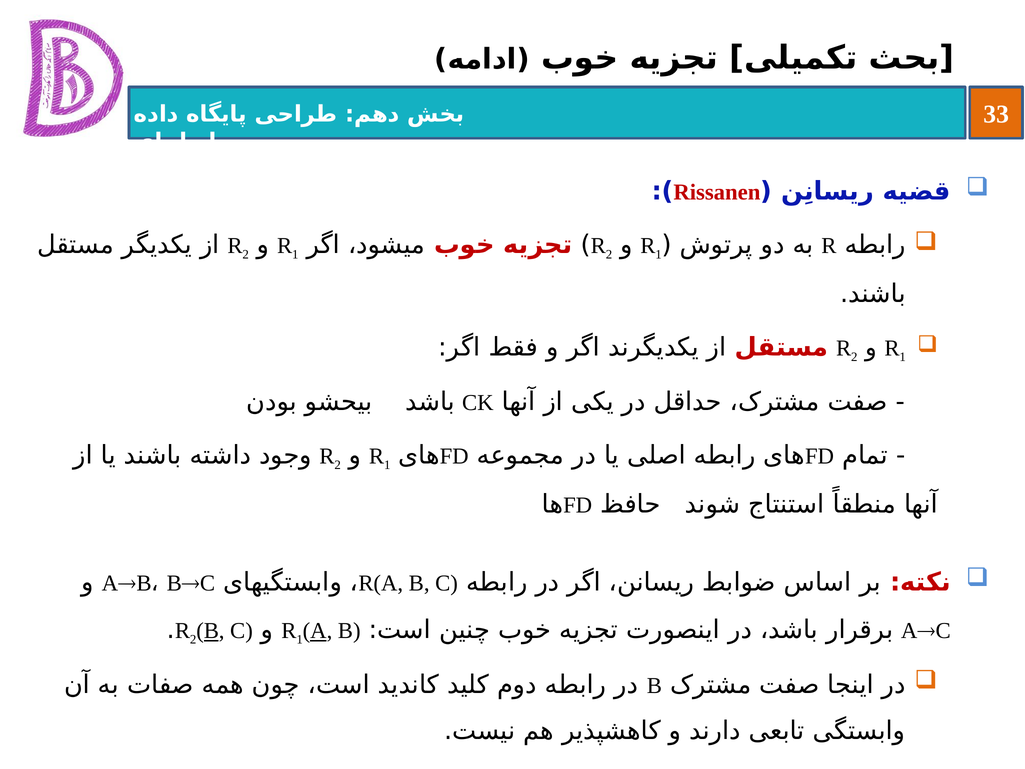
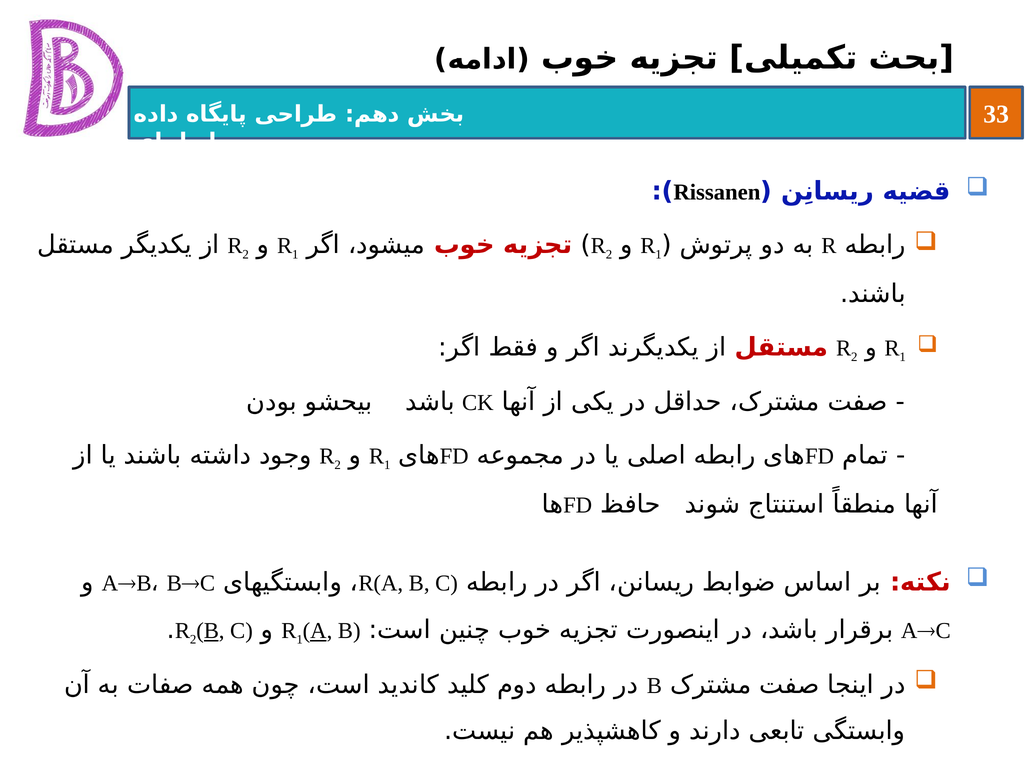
Rissanen colour: red -> black
